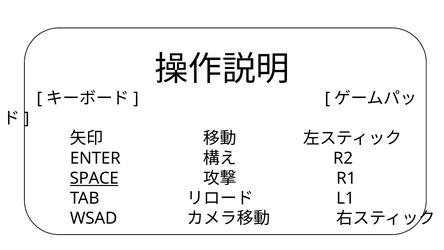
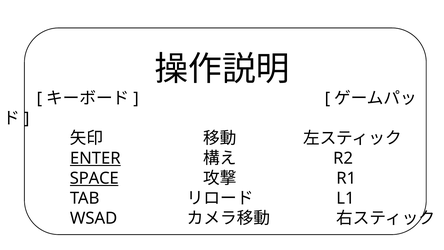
ENTER underline: none -> present
